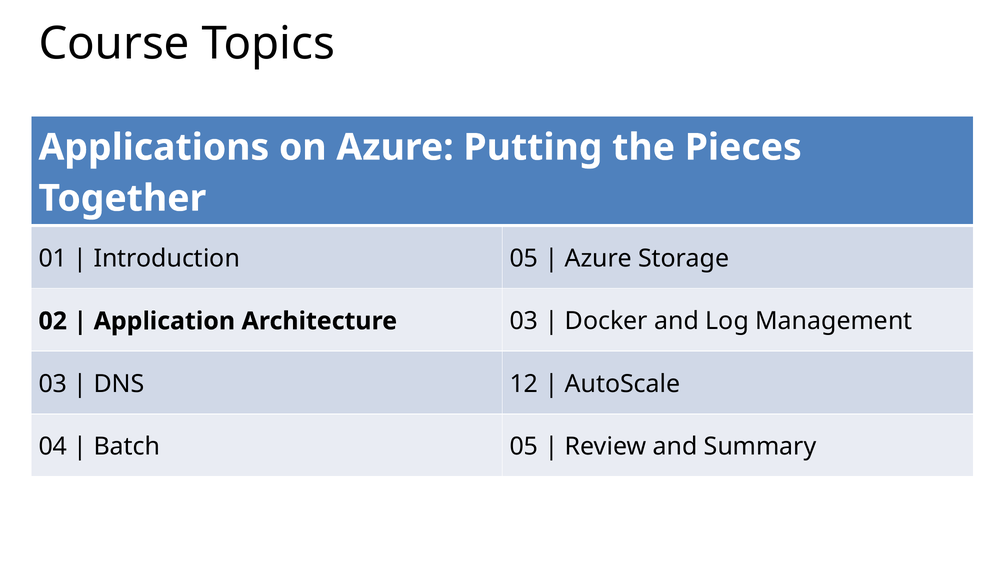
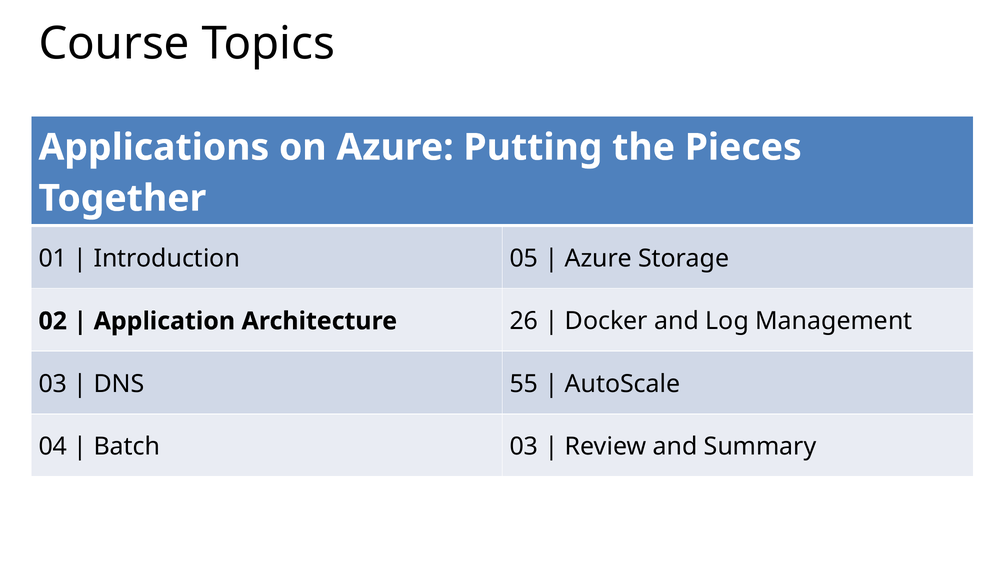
Architecture 03: 03 -> 26
12: 12 -> 55
Batch 05: 05 -> 03
